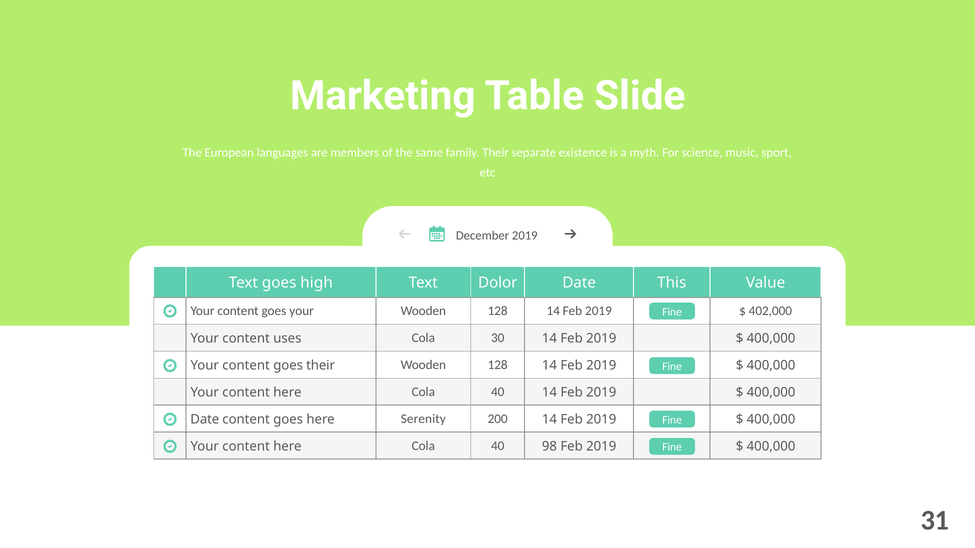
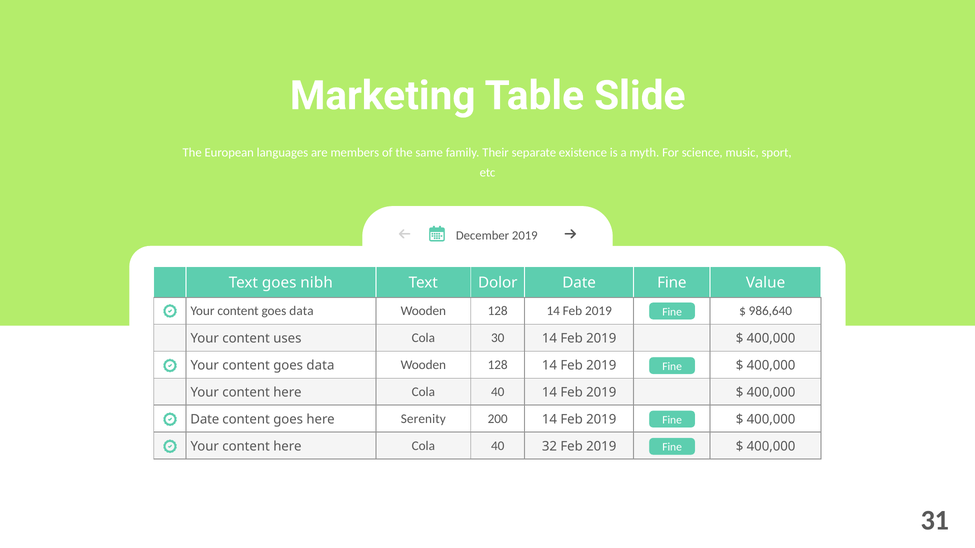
high: high -> nibh
Date This: This -> Fine
your at (302, 311): your -> data
402,000: 402,000 -> 986,640
their at (321, 366): their -> data
98: 98 -> 32
